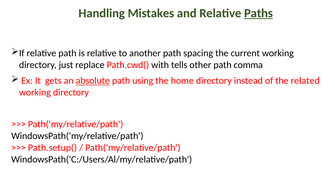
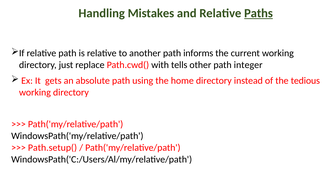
spacing: spacing -> informs
comma: comma -> integer
absolute underline: present -> none
related: related -> tedious
